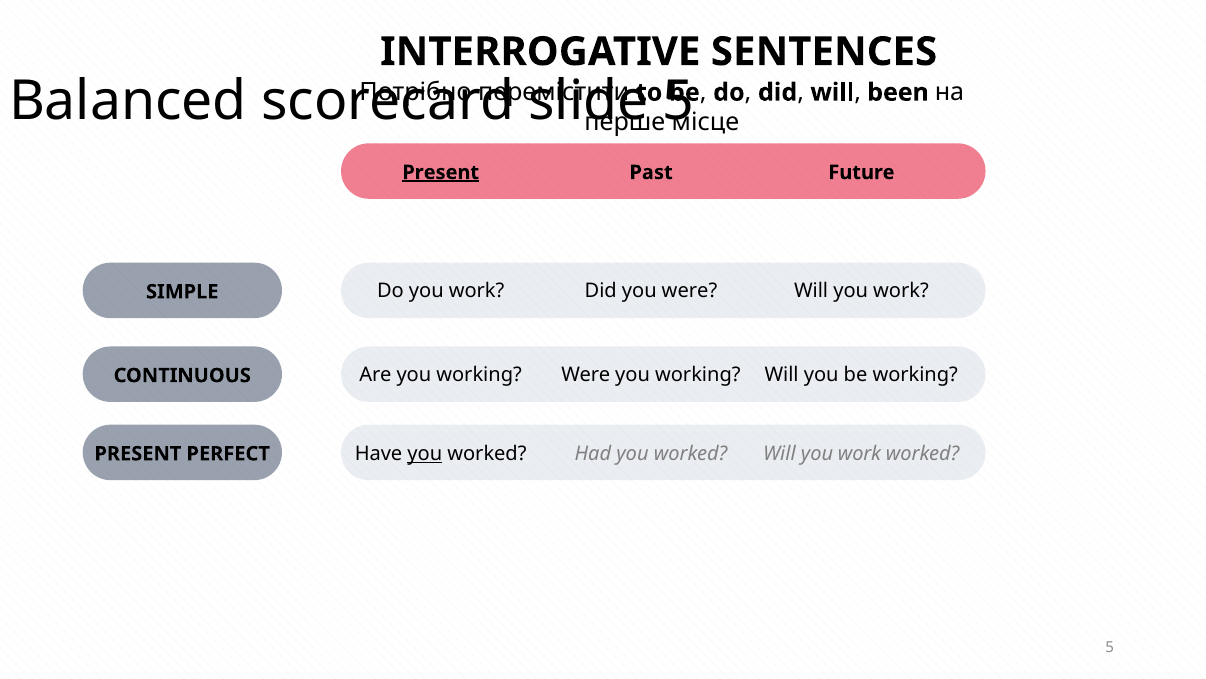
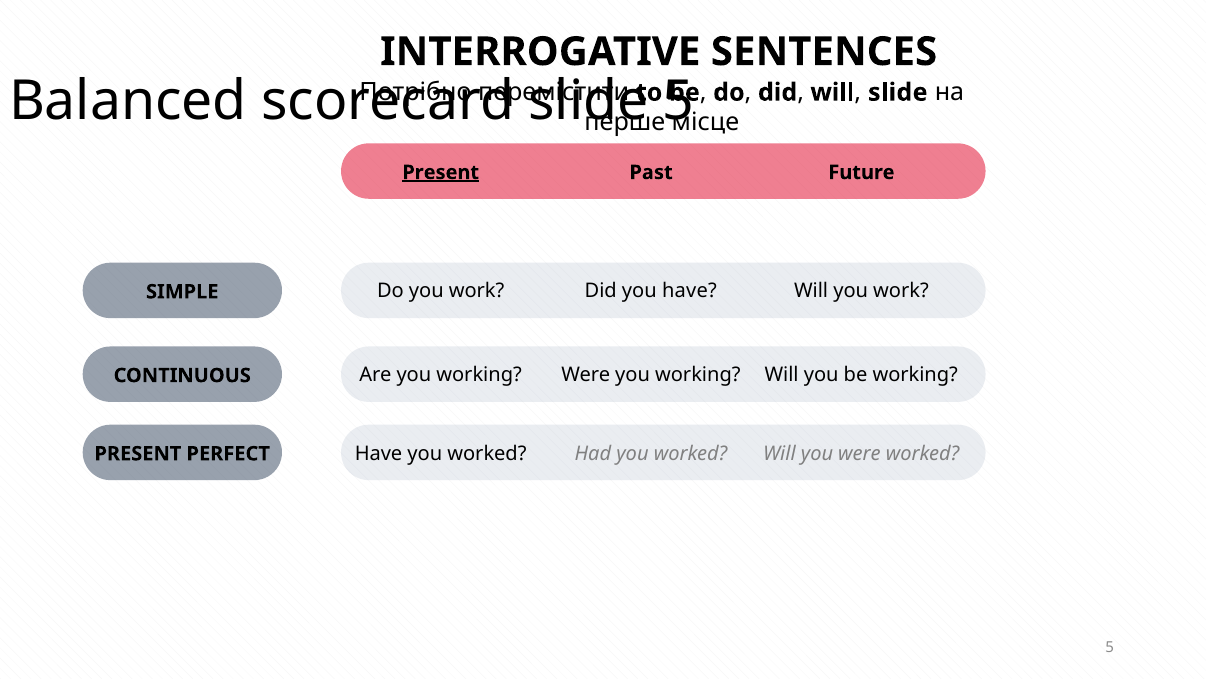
been at (898, 92): been -> slide
you were: were -> have
you at (425, 453) underline: present -> none
worked Will you work: work -> were
